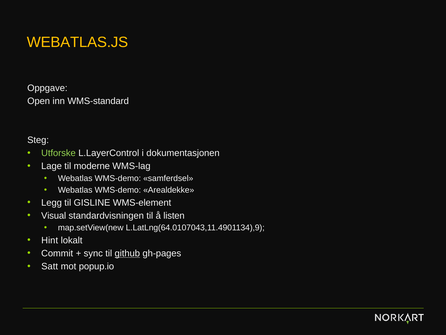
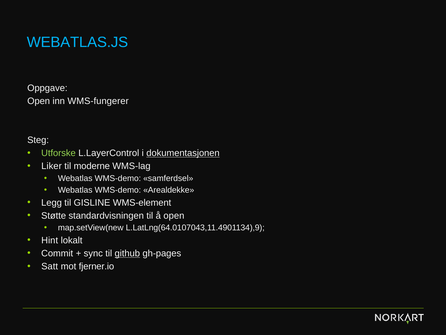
WEBATLAS.JS colour: yellow -> light blue
WMS-standard: WMS-standard -> WMS-fungerer
dokumentasjonen underline: none -> present
Lage: Lage -> Liker
Visual: Visual -> Støtte
å listen: listen -> open
popup.io: popup.io -> fjerner.io
